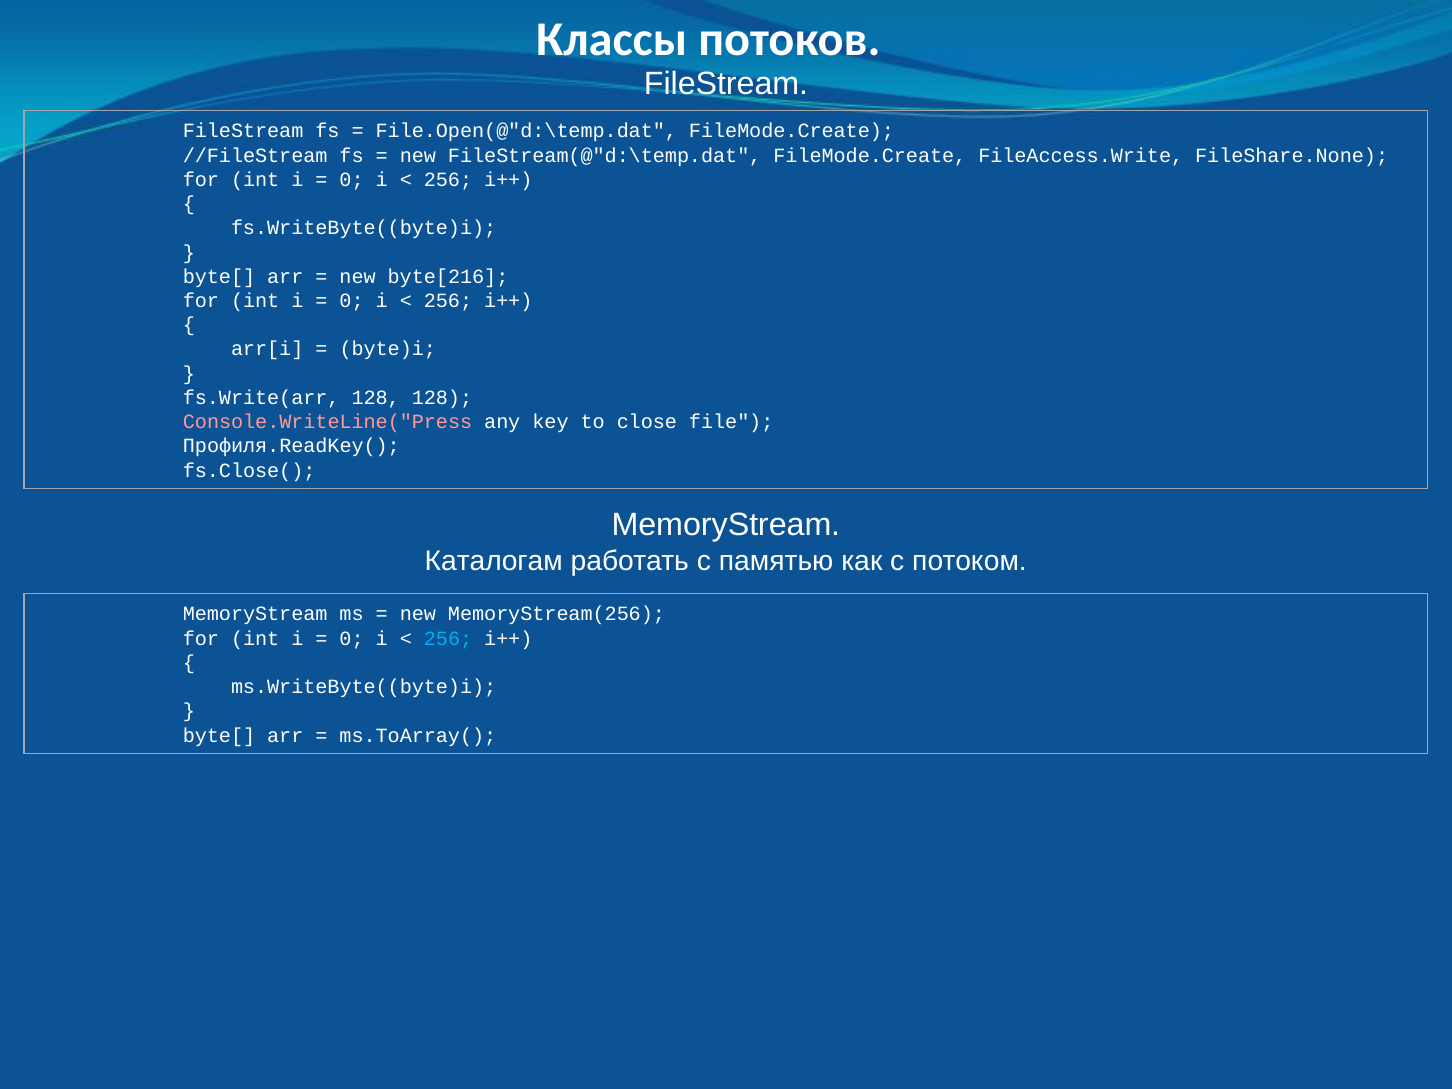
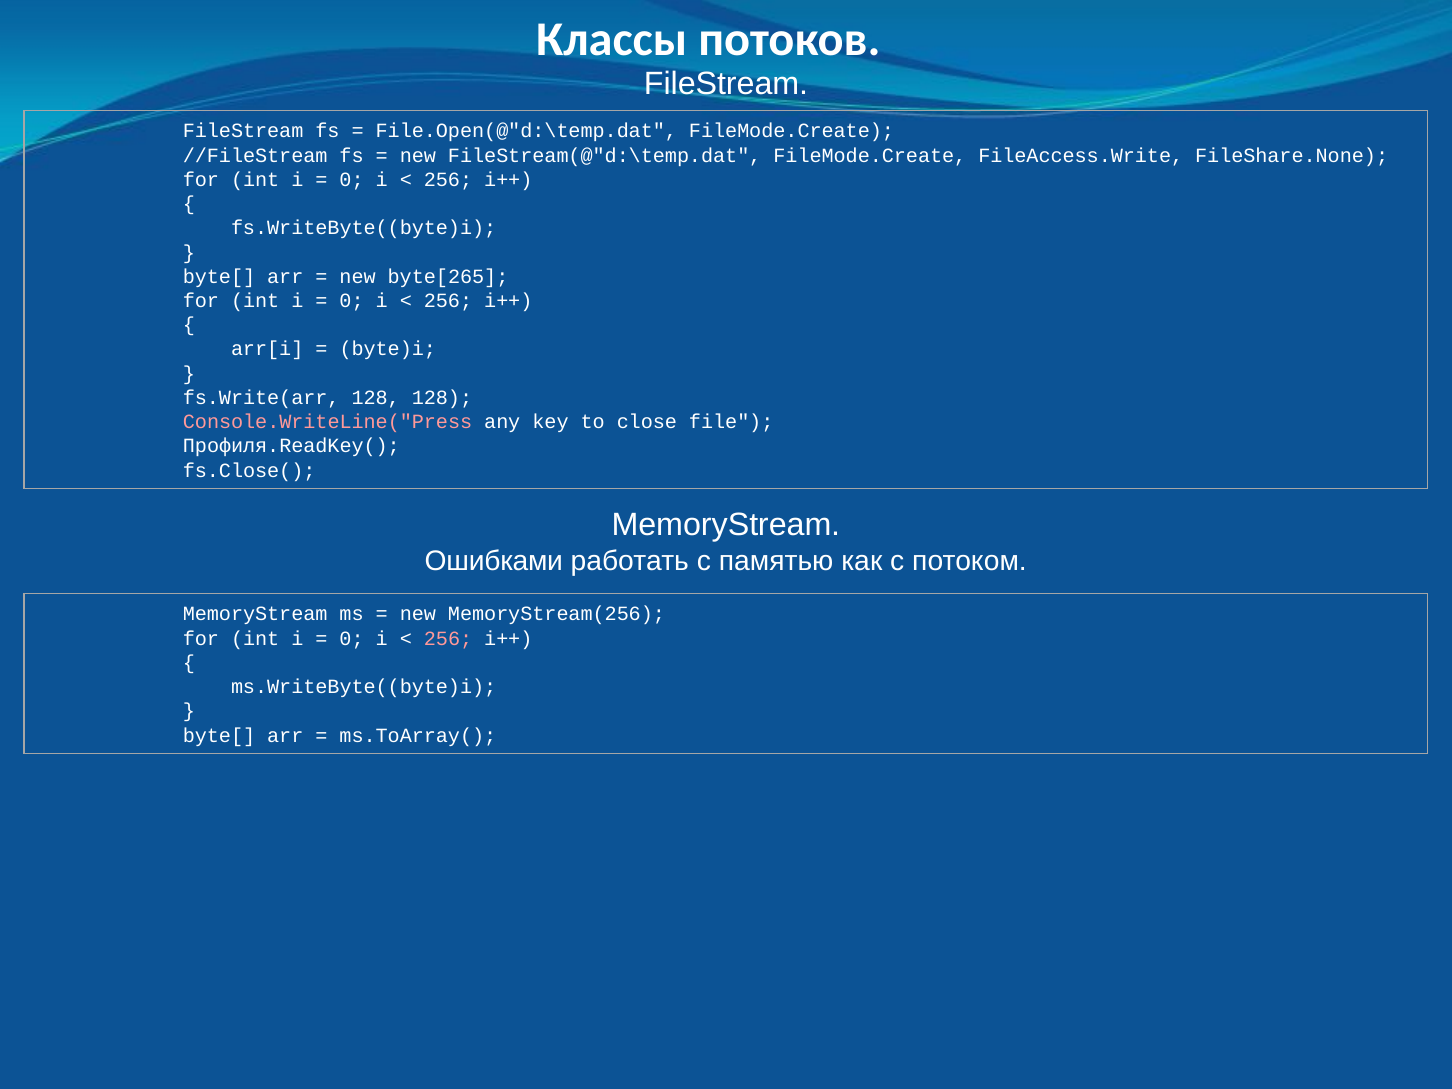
byte[216: byte[216 -> byte[265
Каталогам: Каталогам -> Ошибками
256 at (448, 639) colour: light blue -> pink
